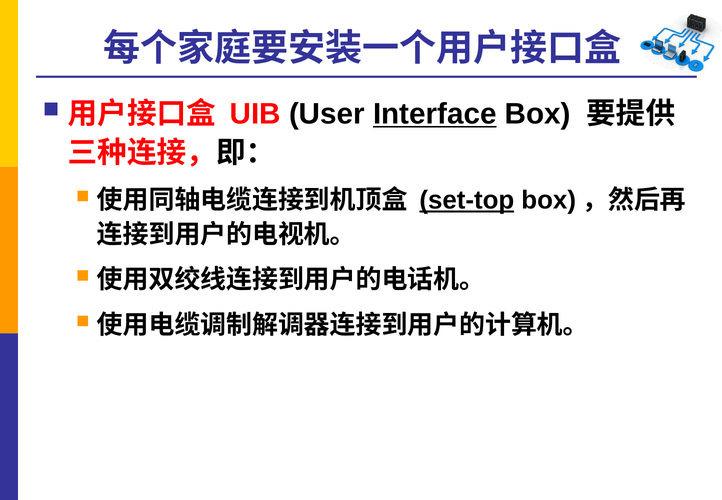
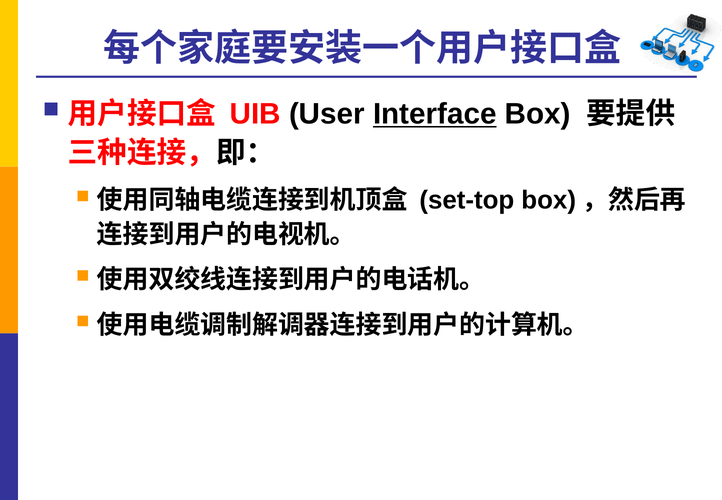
set-top underline: present -> none
